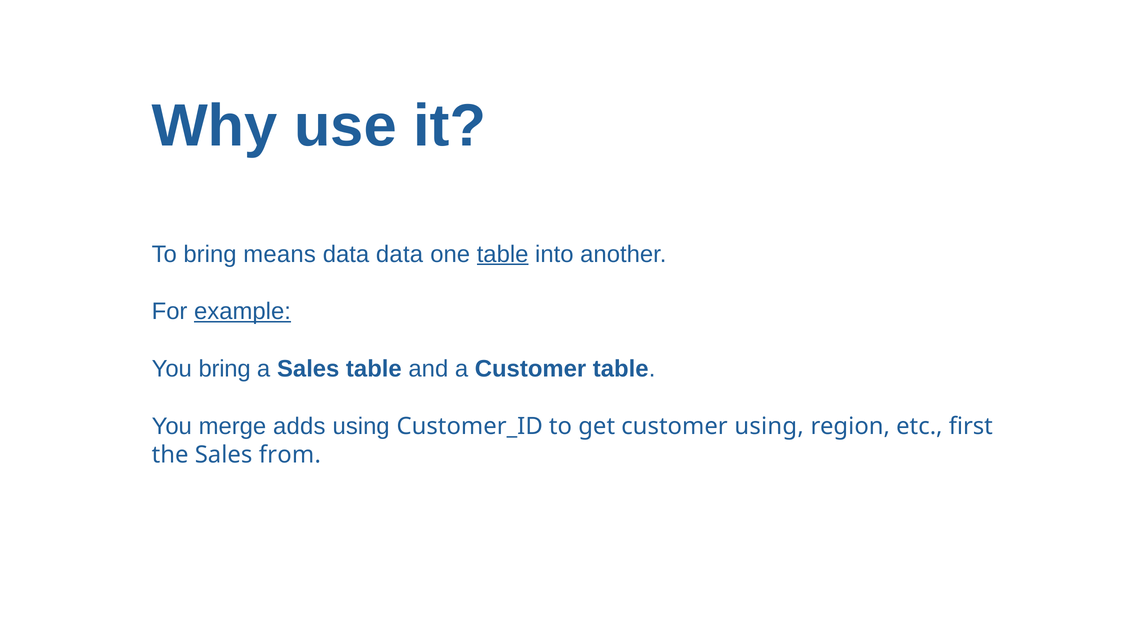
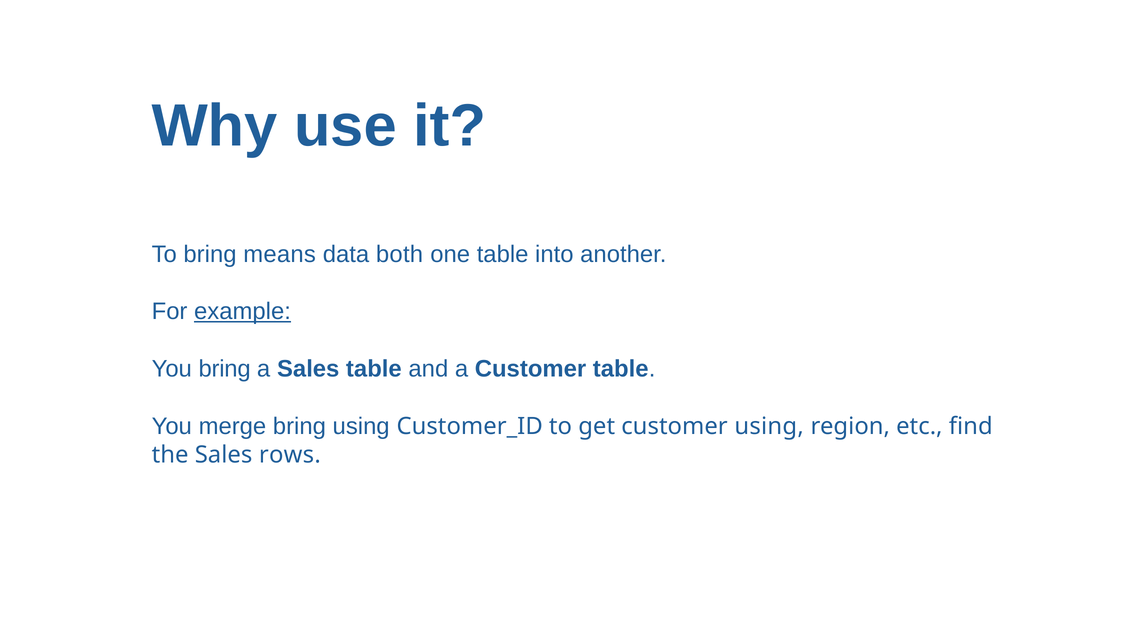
data data: data -> both
table at (503, 254) underline: present -> none
merge adds: adds -> bring
first: first -> find
from: from -> rows
